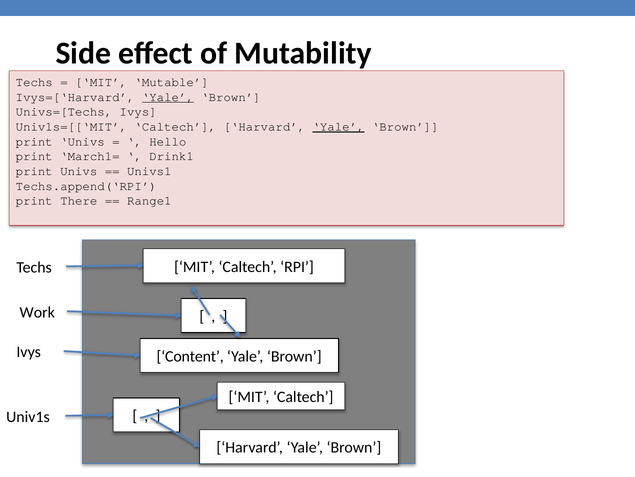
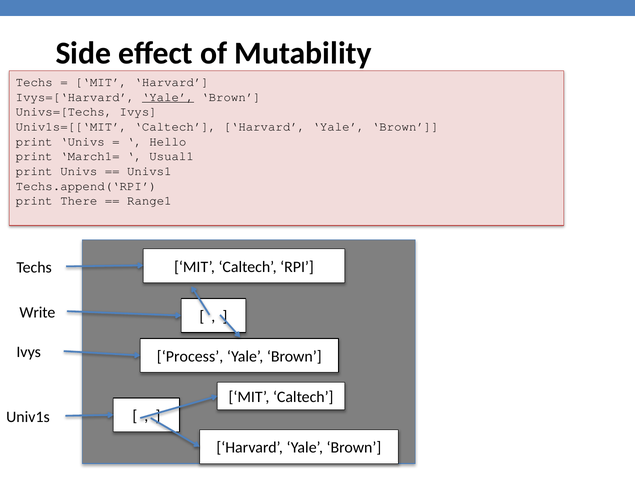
MIT Mutable: Mutable -> Harvard
Yale at (338, 126) underline: present -> none
Drink1: Drink1 -> Usual1
Work: Work -> Write
Content: Content -> Process
